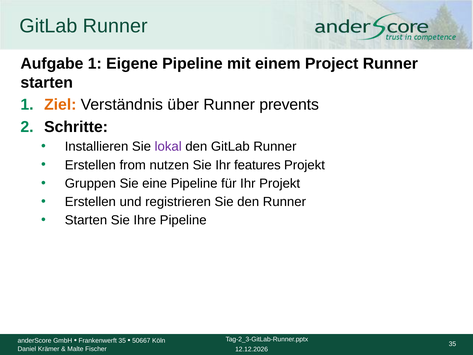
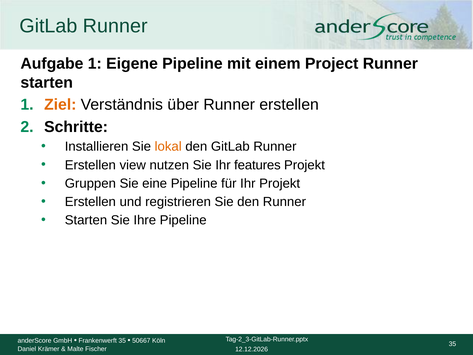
Runner prevents: prevents -> erstellen
lokal colour: purple -> orange
from: from -> view
